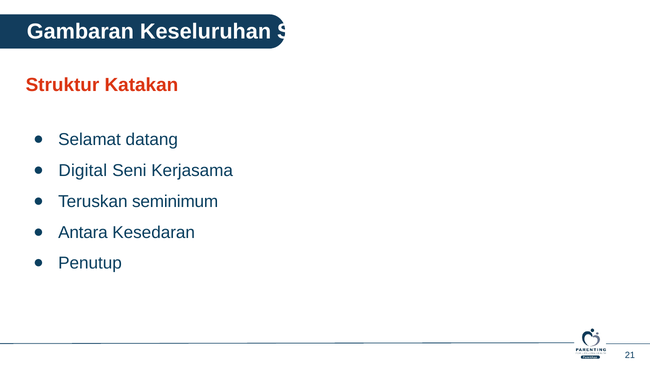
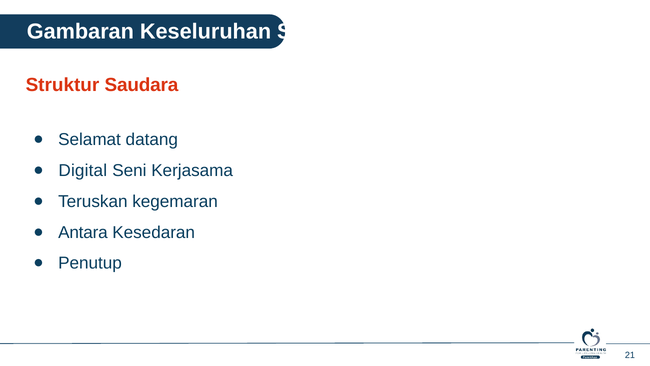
Katakan: Katakan -> Saudara
seminimum: seminimum -> kegemaran
